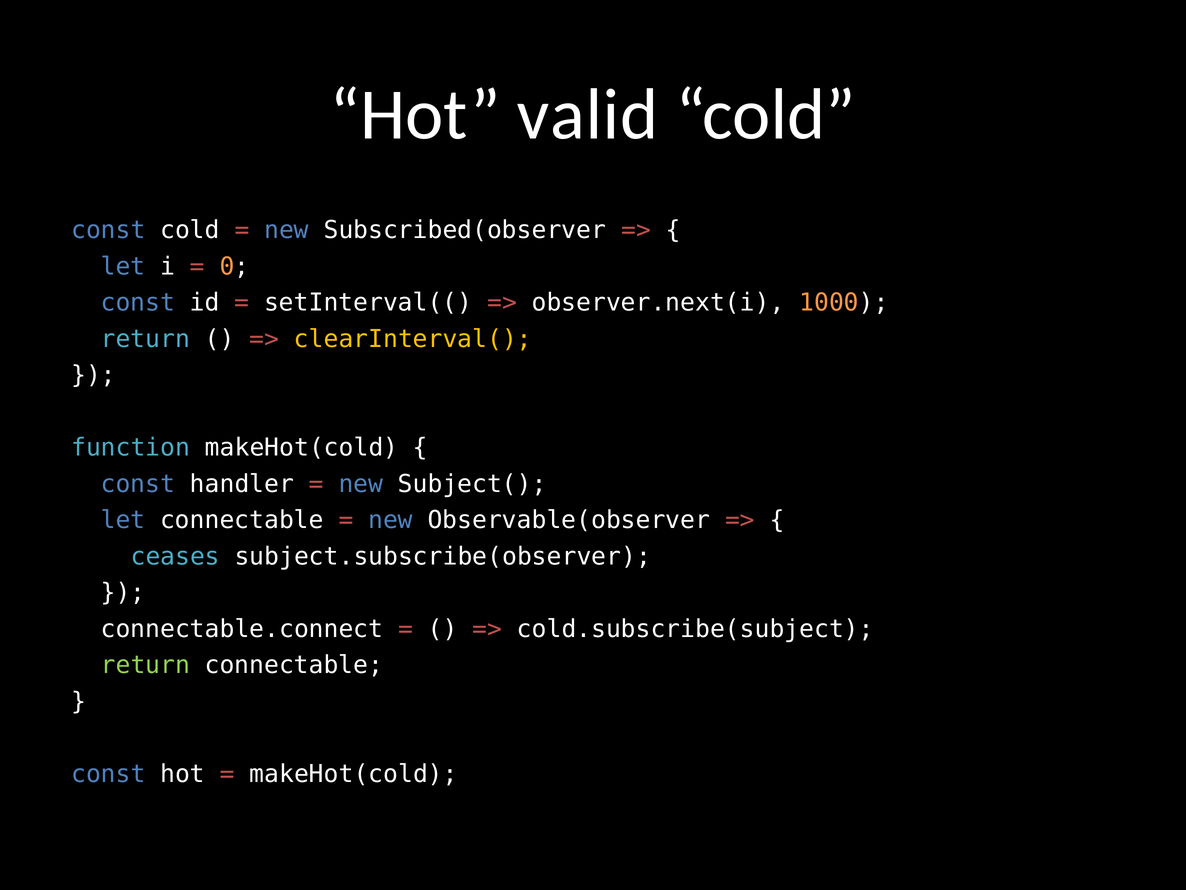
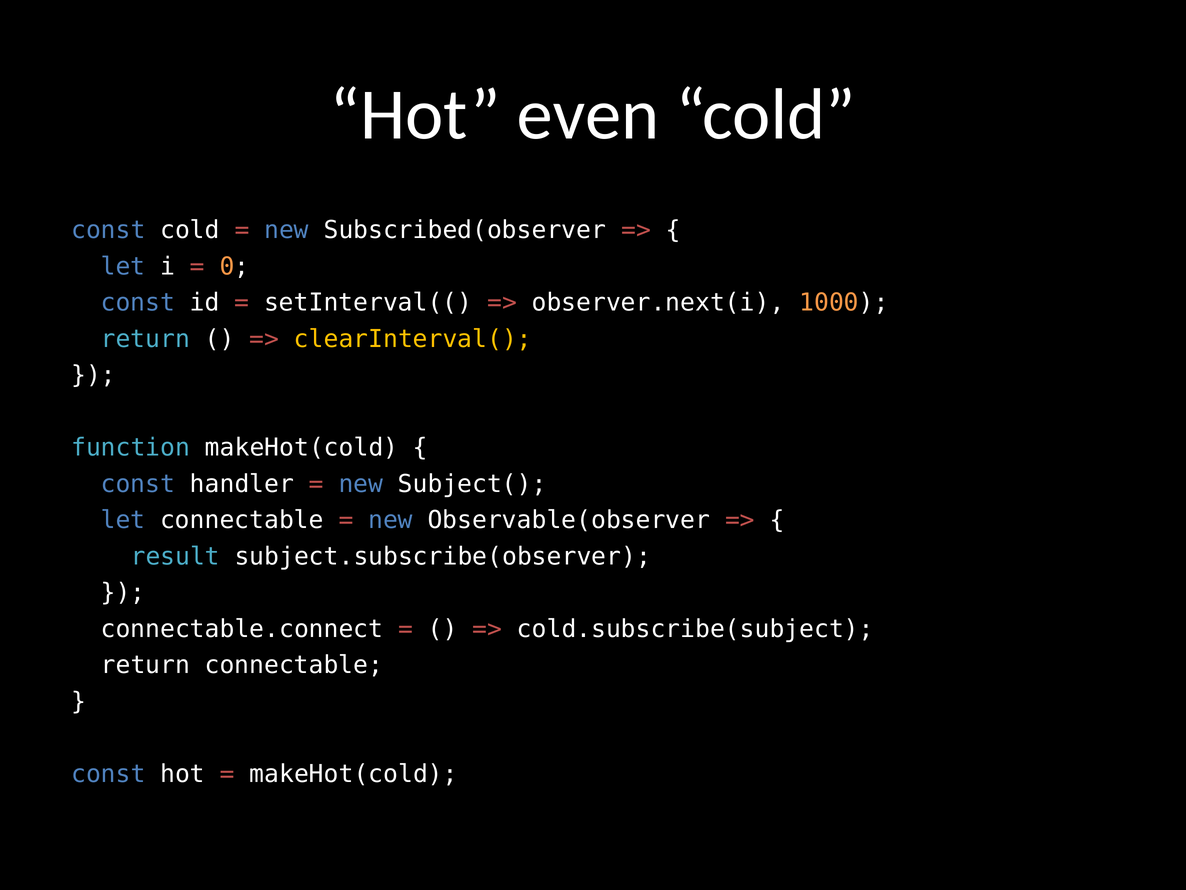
valid: valid -> even
ceases: ceases -> result
return at (145, 665) colour: light green -> white
